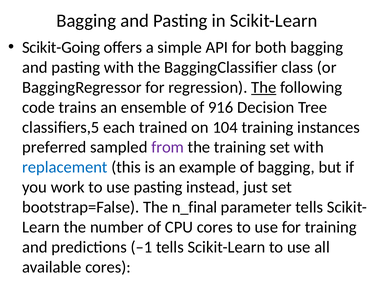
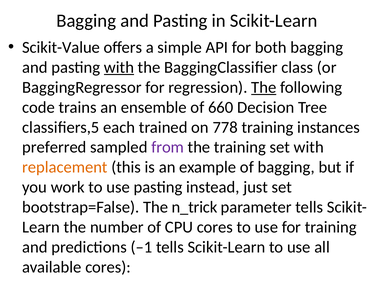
Scikit-Going: Scikit-Going -> Scikit-Value
with at (119, 67) underline: none -> present
916: 916 -> 660
104: 104 -> 778
replacement colour: blue -> orange
n_final: n_final -> n_trick
